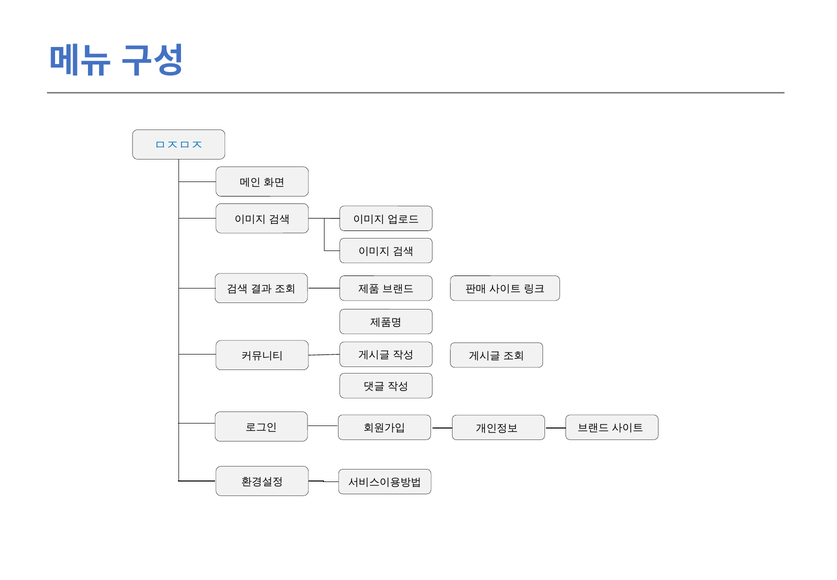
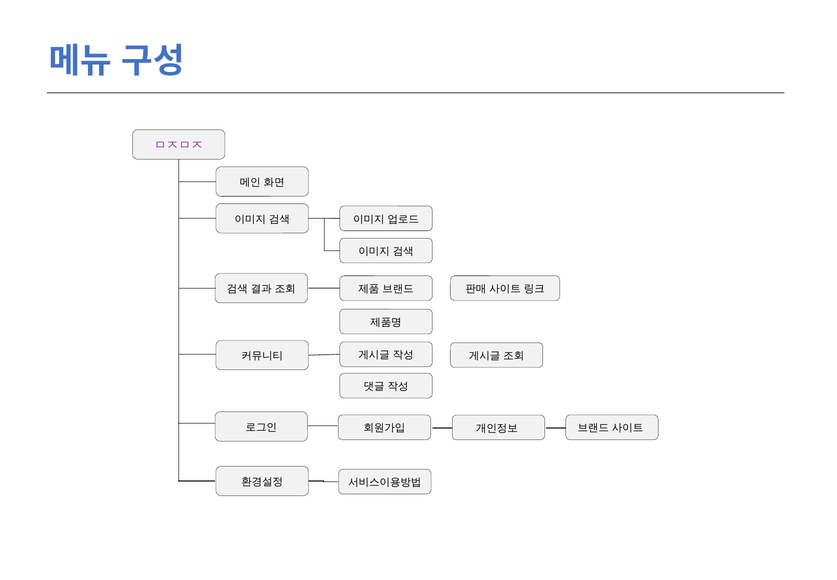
ㅁㅈㅁㅈ colour: blue -> purple
